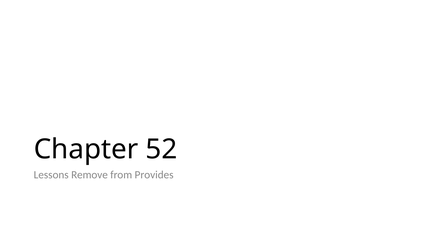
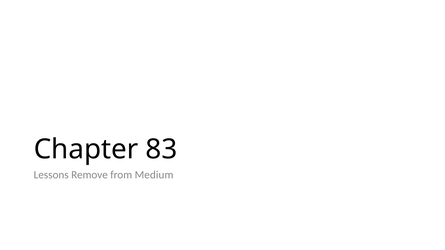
52: 52 -> 83
Provides: Provides -> Medium
